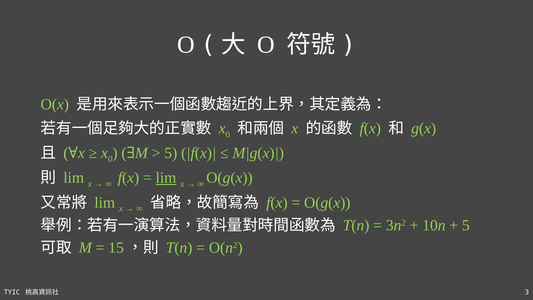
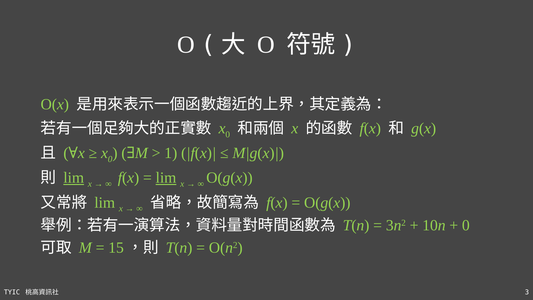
5 at (171, 153): 5 -> 1
lim at (74, 178) underline: none -> present
5 at (466, 225): 5 -> 0
